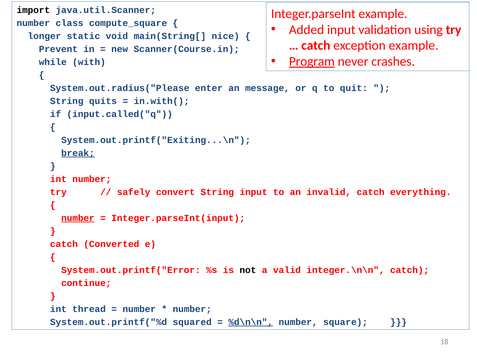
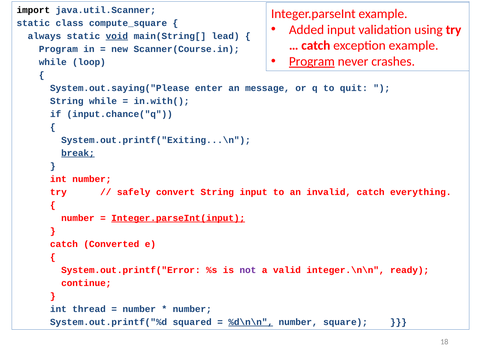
number at (33, 23): number -> static
longer: longer -> always
void underline: none -> present
nice: nice -> lead
Prevent at (58, 49): Prevent -> Program
with: with -> loop
System.out.radius("Please: System.out.radius("Please -> System.out.saying("Please
String quits: quits -> while
input.called("q: input.called("q -> input.chance("q
number at (78, 218) underline: present -> none
Integer.parseInt(input underline: none -> present
not colour: black -> purple
integer.\n\n catch: catch -> ready
